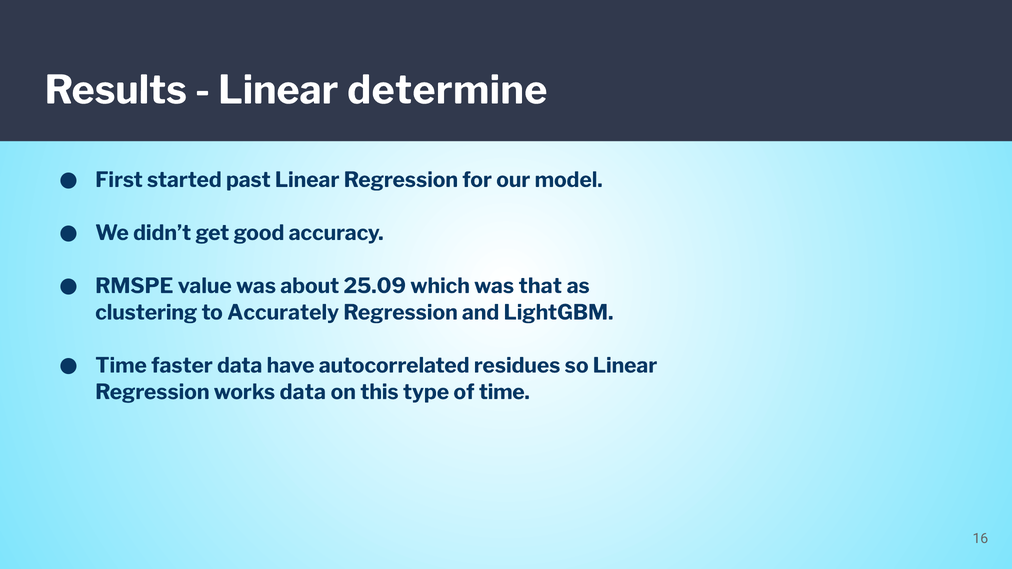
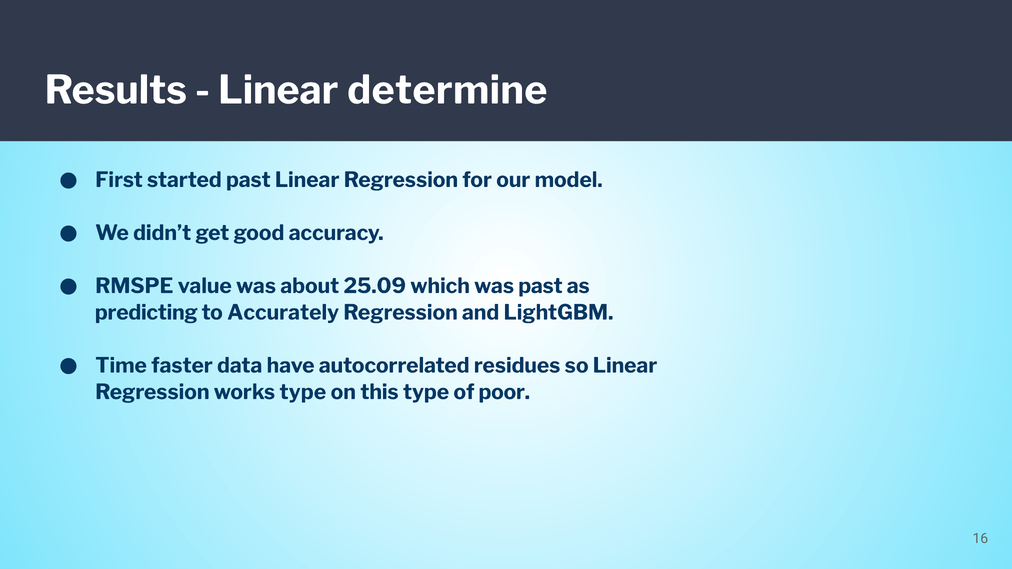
was that: that -> past
clustering: clustering -> predicting
works data: data -> type
of time: time -> poor
